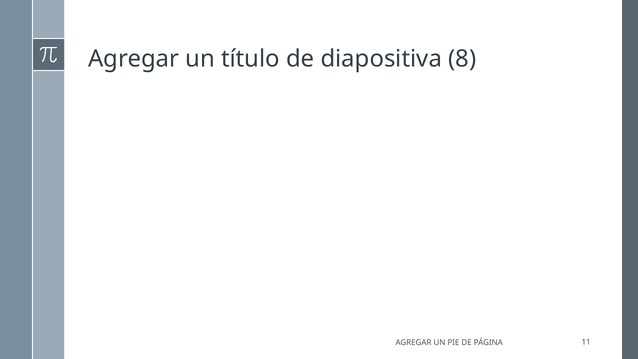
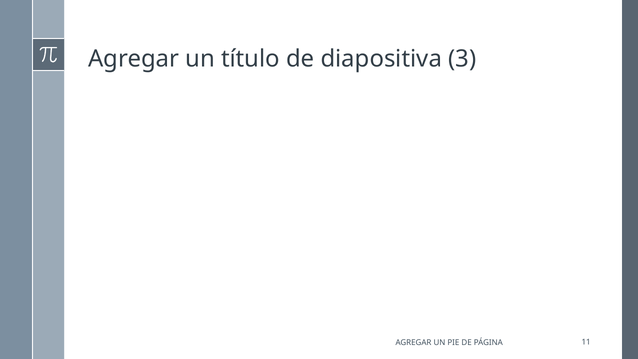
8: 8 -> 3
